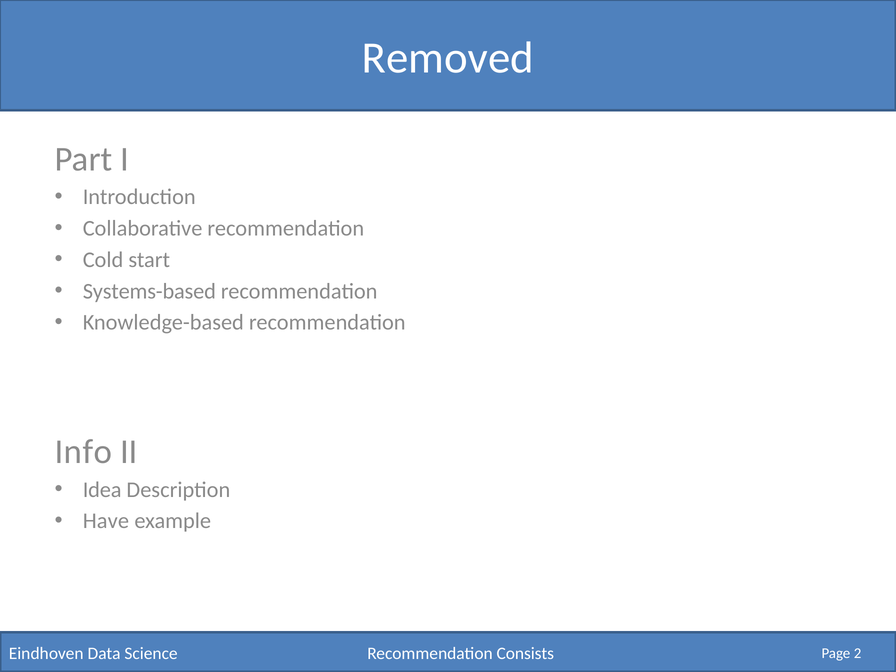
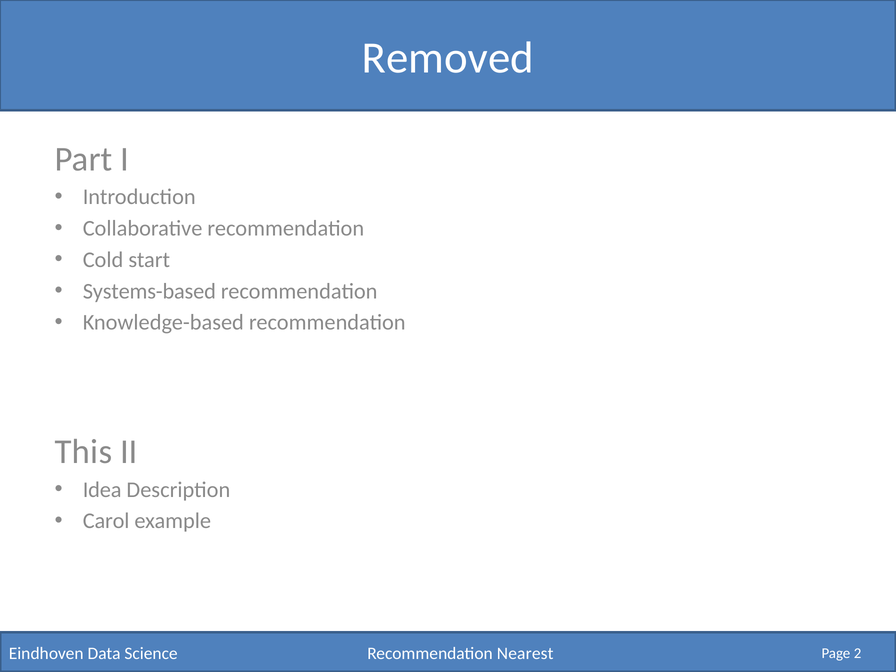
Info: Info -> This
Have: Have -> Carol
Consists: Consists -> Nearest
